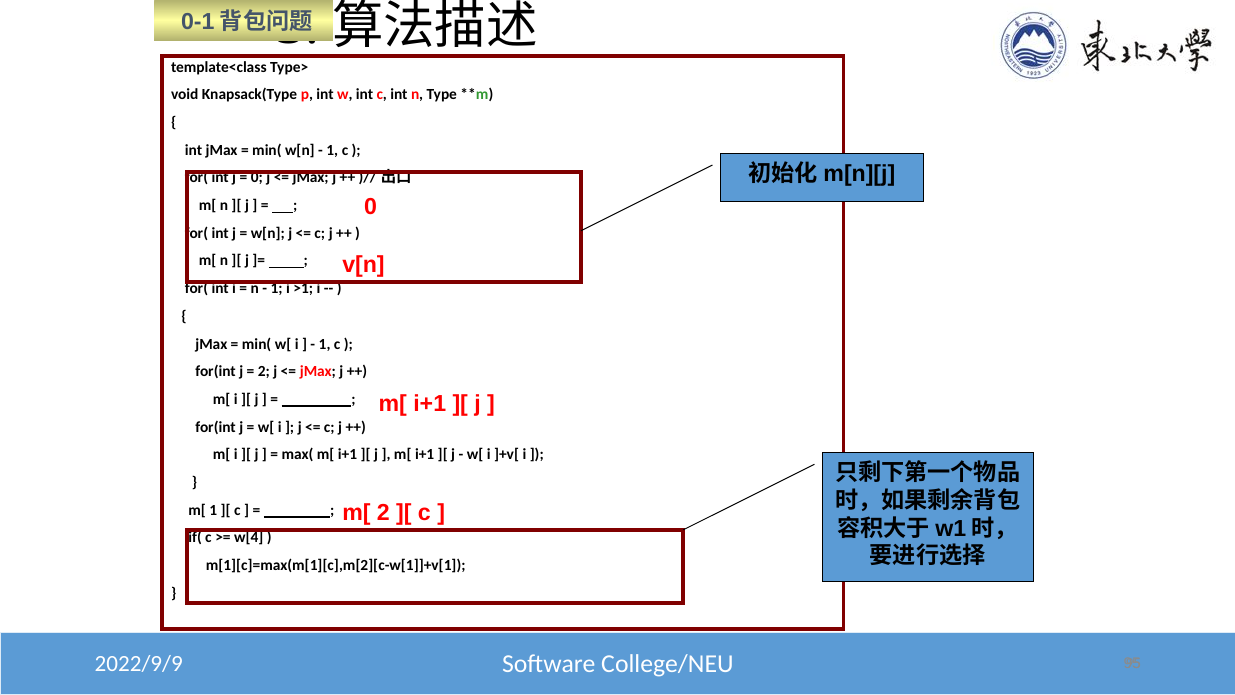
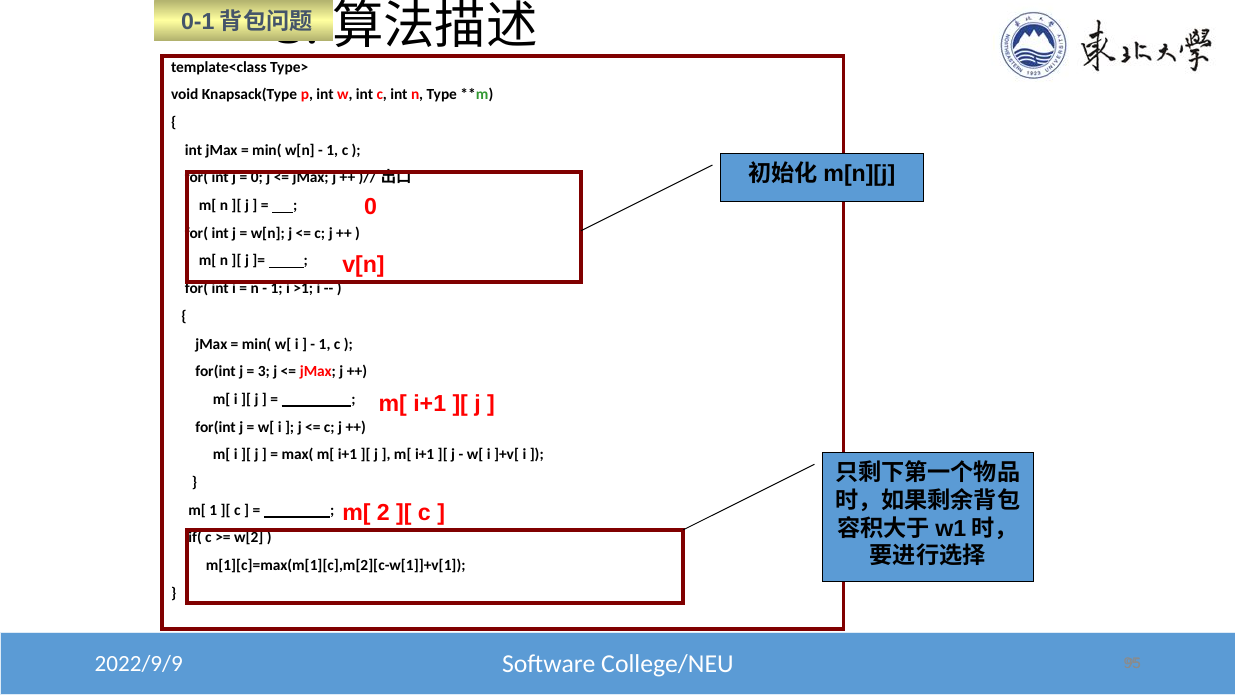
2 at (264, 371): 2 -> 3
w[4: w[4 -> w[2
